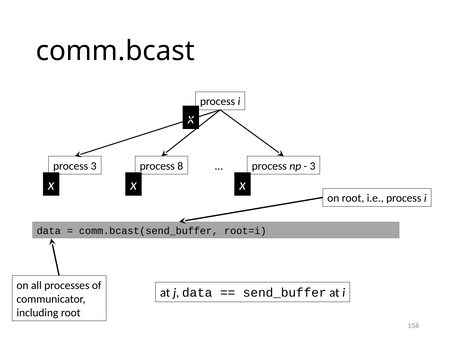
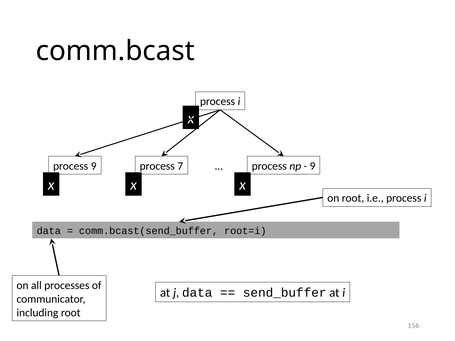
process 3: 3 -> 9
8: 8 -> 7
3 at (313, 166): 3 -> 9
